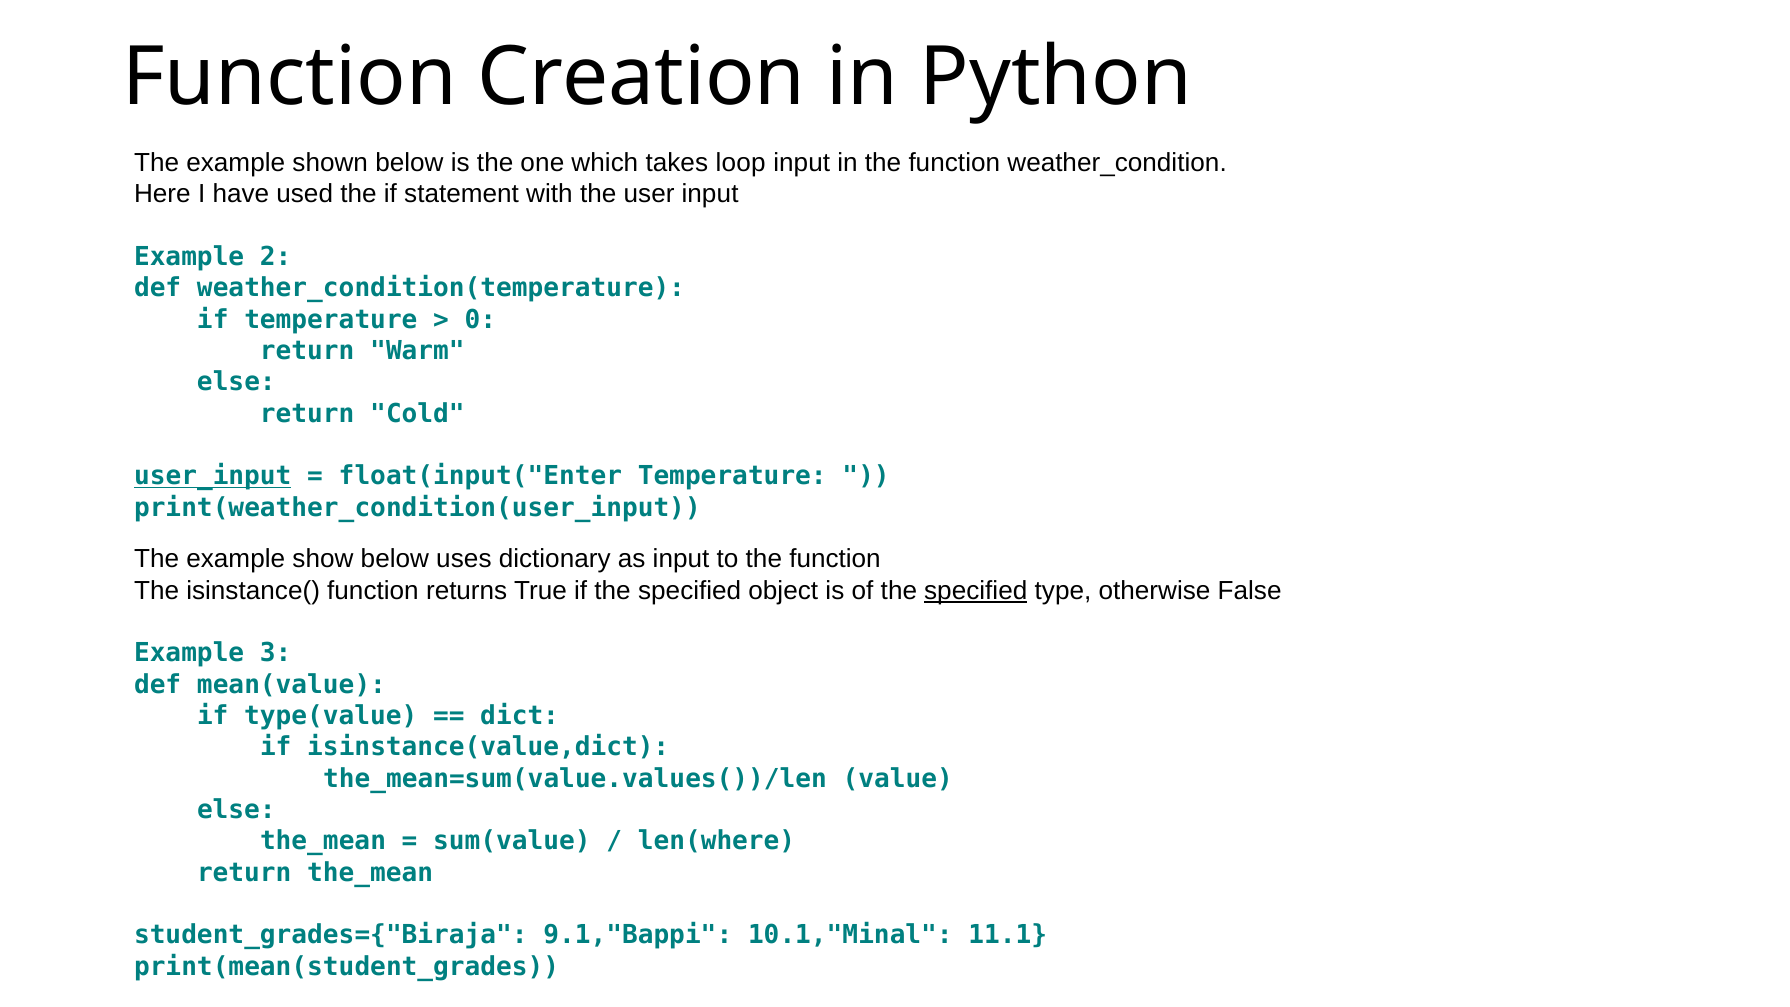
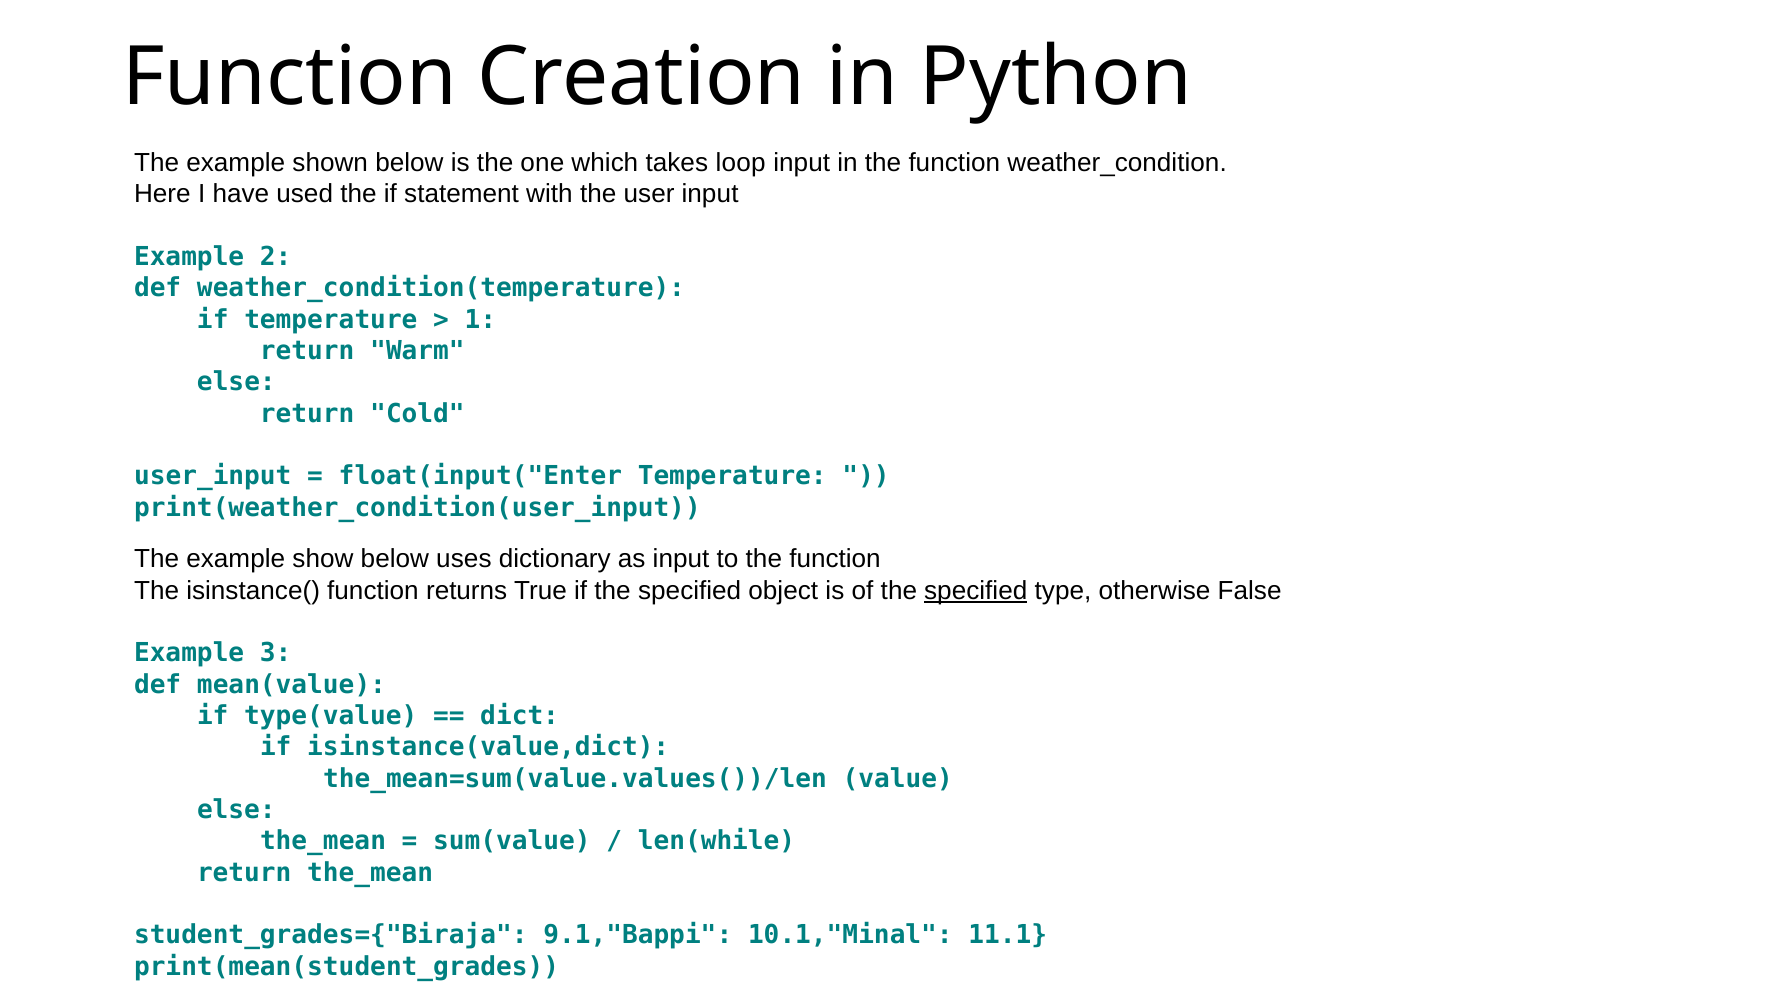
0: 0 -> 1
user_input underline: present -> none
len(where: len(where -> len(while
